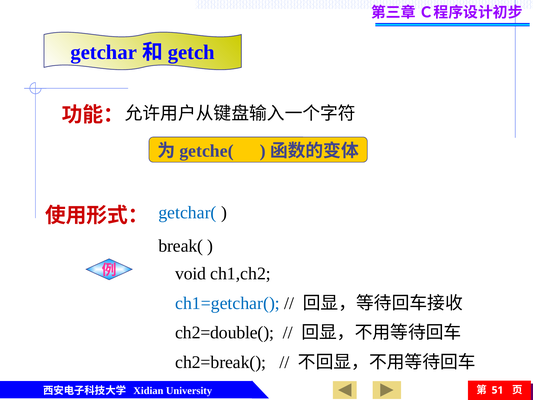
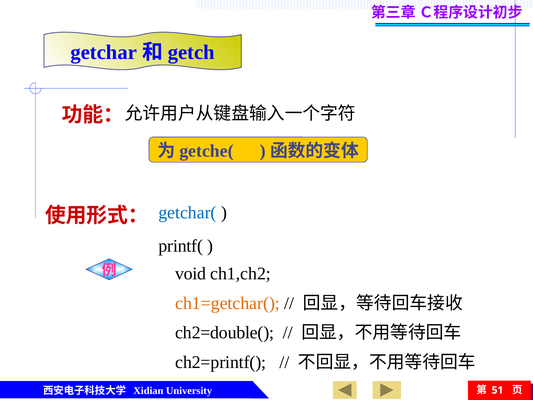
break(: break( -> printf(
ch1=getchar( colour: blue -> orange
ch2=break(: ch2=break( -> ch2=printf(
